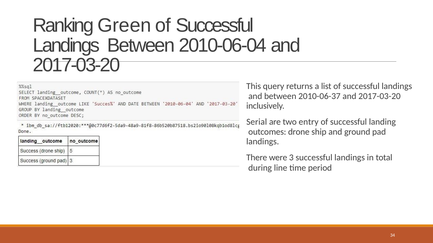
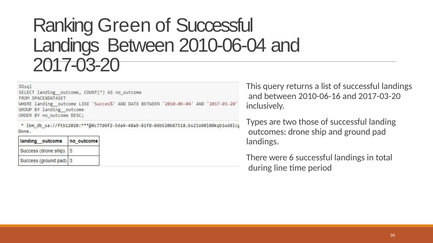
2010-06-37: 2010-06-37 -> 2010-06-16
Serial: Serial -> Types
entry: entry -> those
3: 3 -> 6
